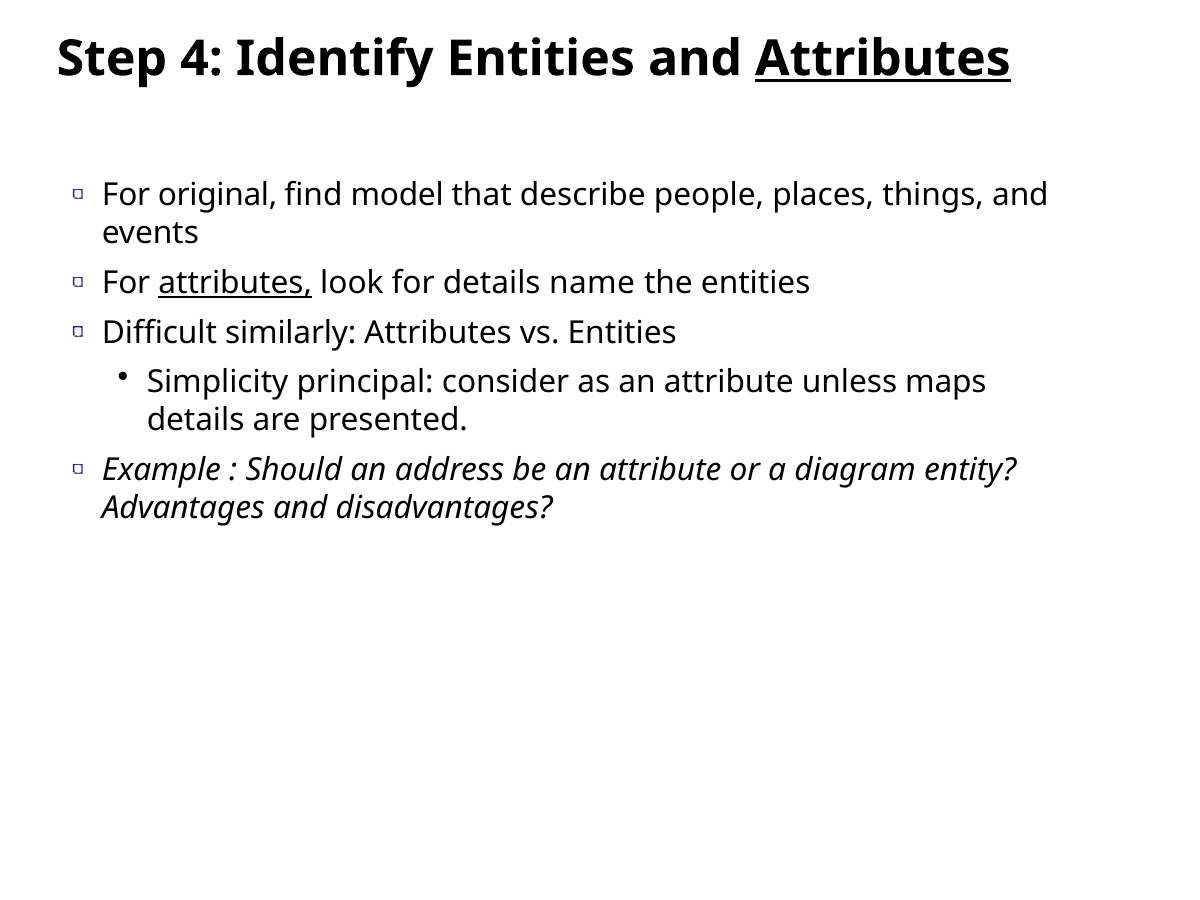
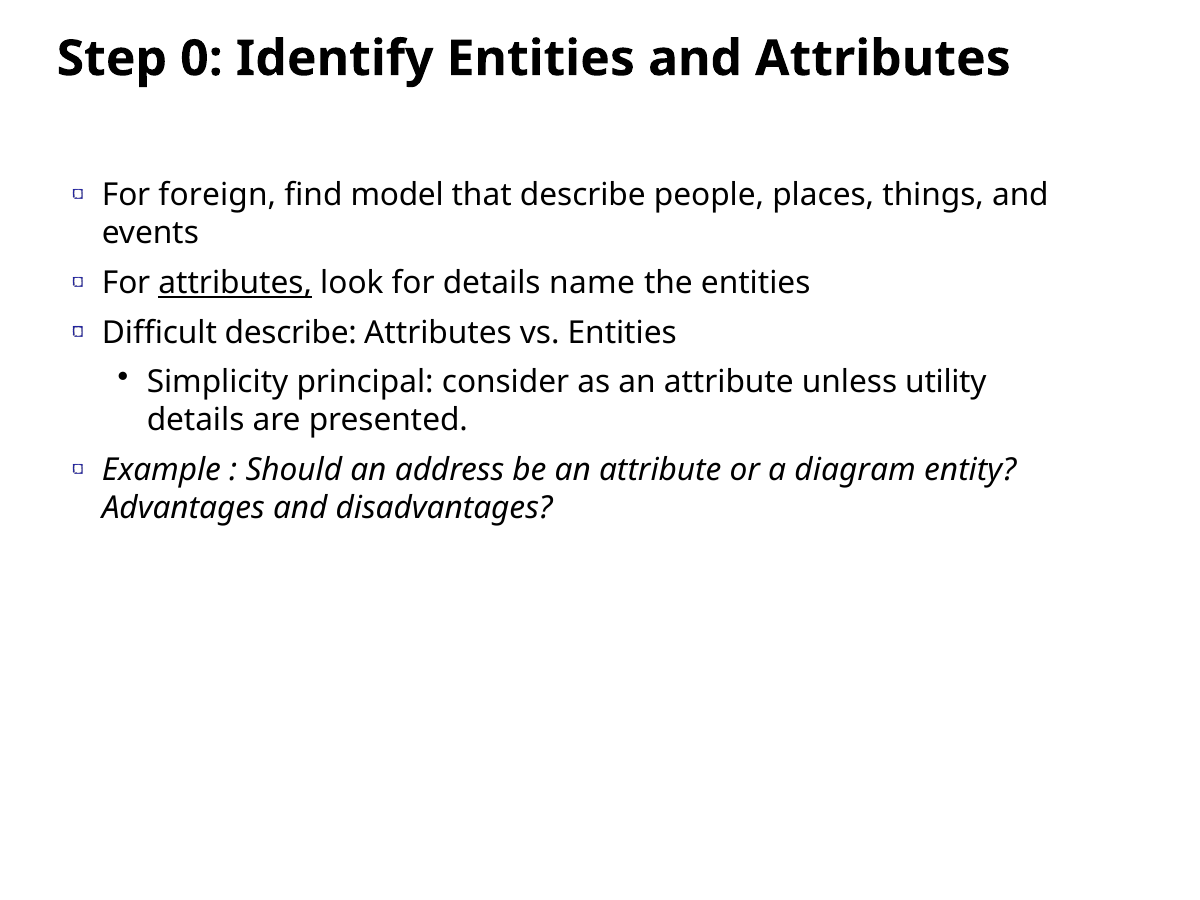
4: 4 -> 0
Attributes at (883, 59) underline: present -> none
original: original -> foreign
Difficult similarly: similarly -> describe
maps: maps -> utility
